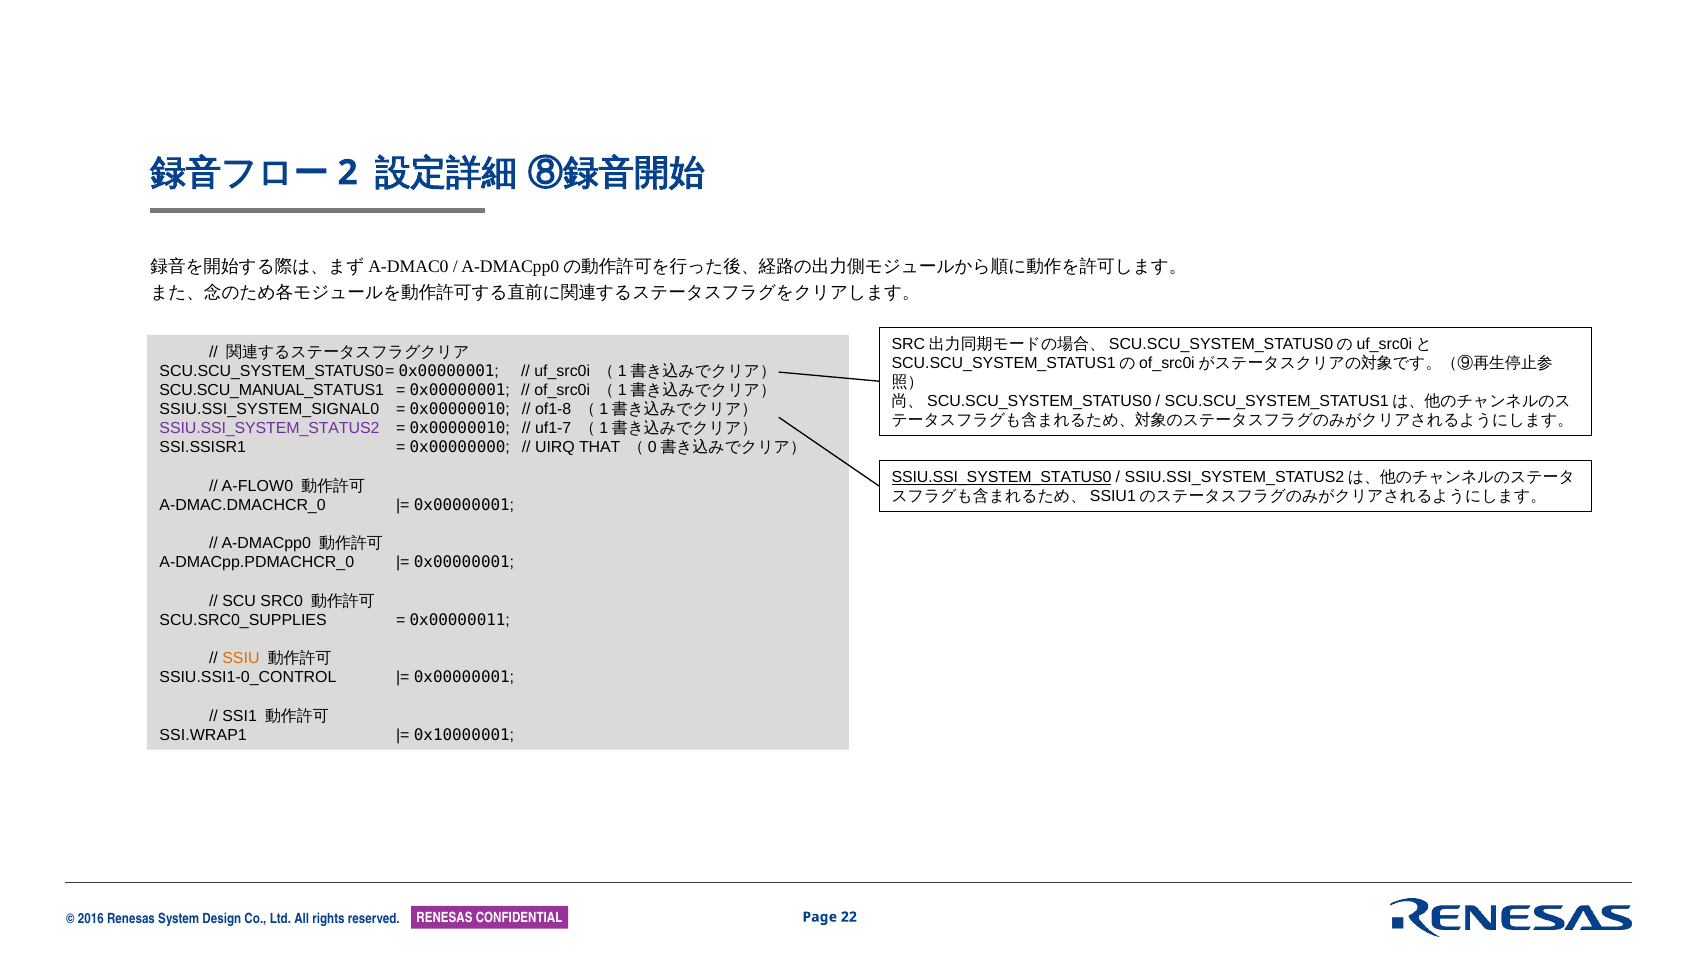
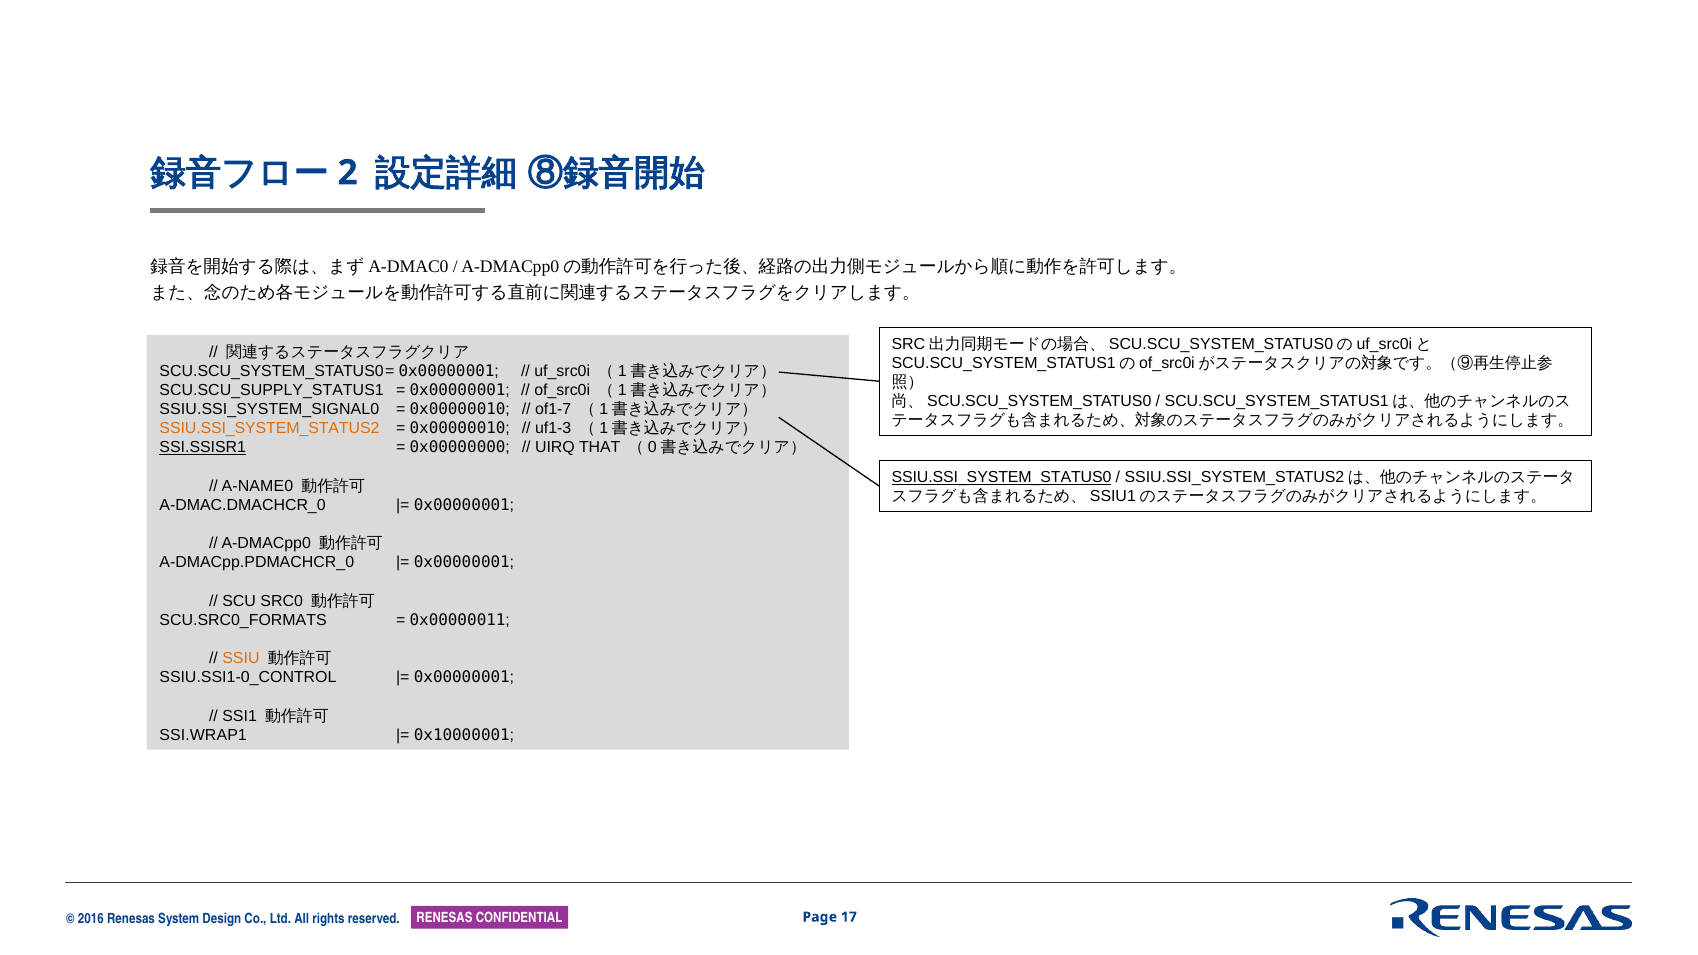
SCU.SCU_MANUAL_STATUS1: SCU.SCU_MANUAL_STATUS1 -> SCU.SCU_SUPPLY_STATUS1
of1-8: of1-8 -> of1-7
SSIU.SSI_SYSTEM_STATUS2 colour: purple -> orange
uf1-7: uf1-7 -> uf1-3
SSI.SSISR1 underline: none -> present
A-FLOW0: A-FLOW0 -> A-NAME0
SCU.SRC0_SUPPLIES: SCU.SRC0_SUPPLIES -> SCU.SRC0_FORMATS
22: 22 -> 17
